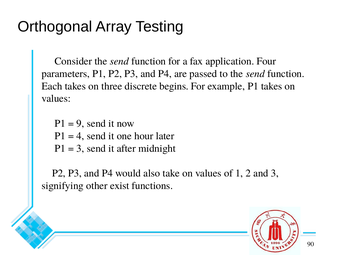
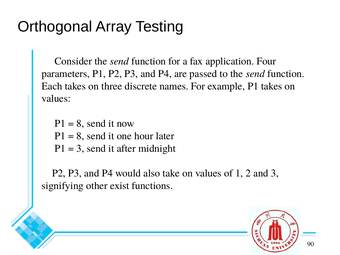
begins: begins -> names
9 at (80, 123): 9 -> 8
4 at (80, 136): 4 -> 8
